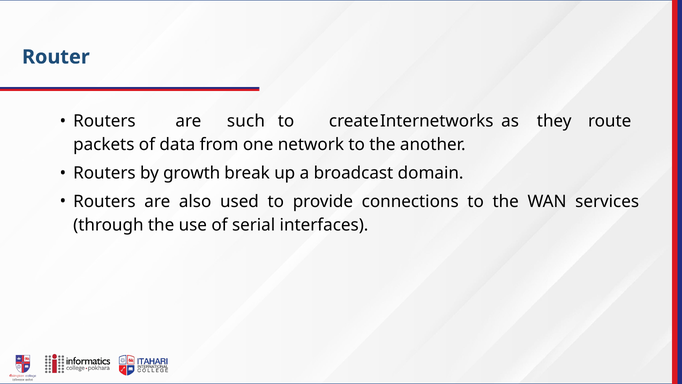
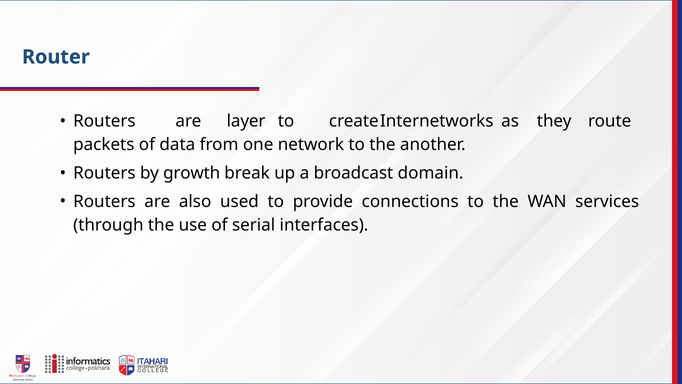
such: such -> layer
